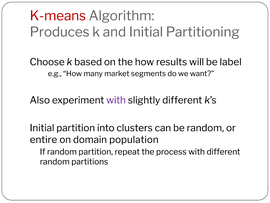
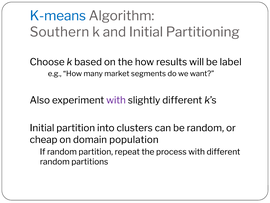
K-means colour: red -> blue
Produces: Produces -> Southern
entire: entire -> cheap
